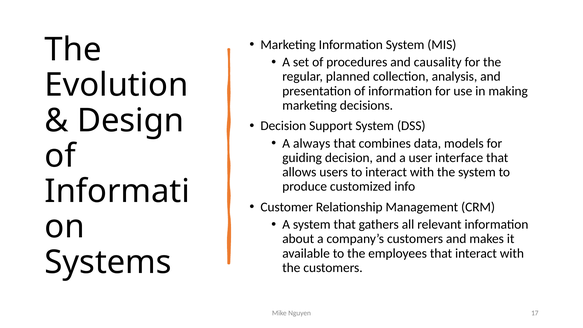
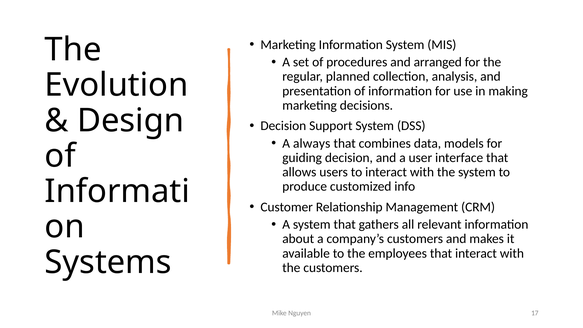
causality: causality -> arranged
